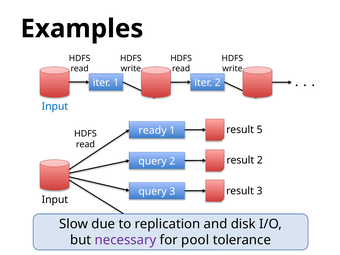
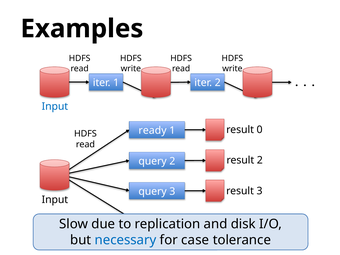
5: 5 -> 0
necessary colour: purple -> blue
pool: pool -> case
